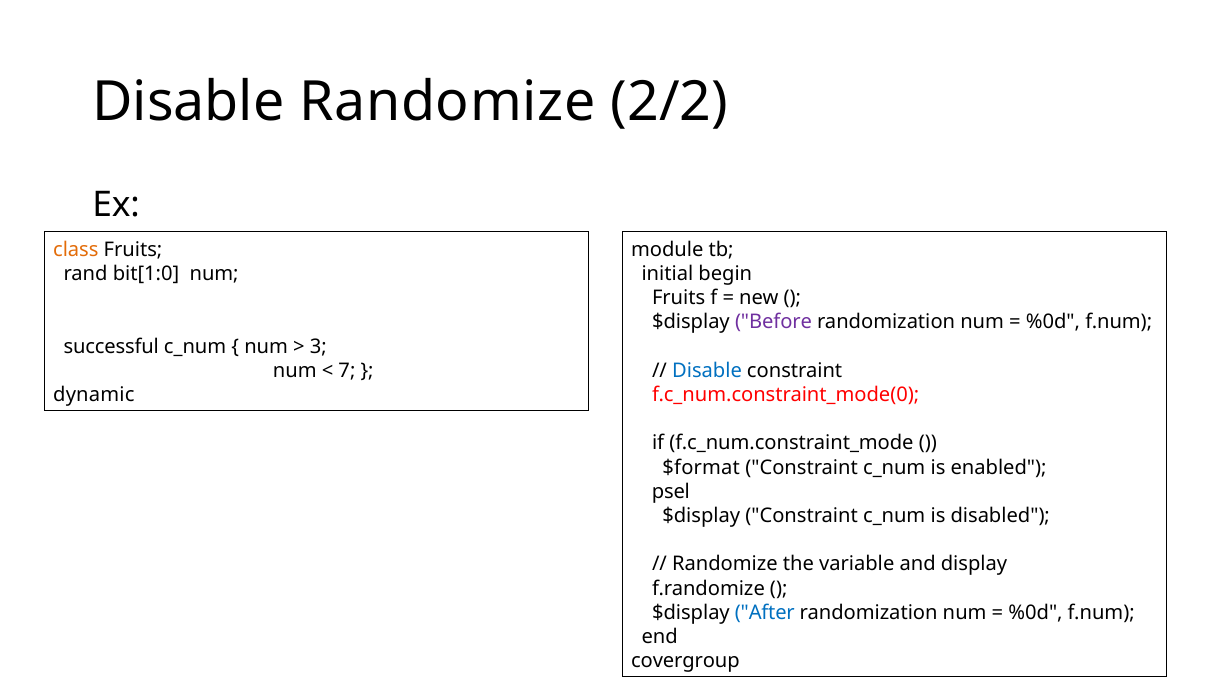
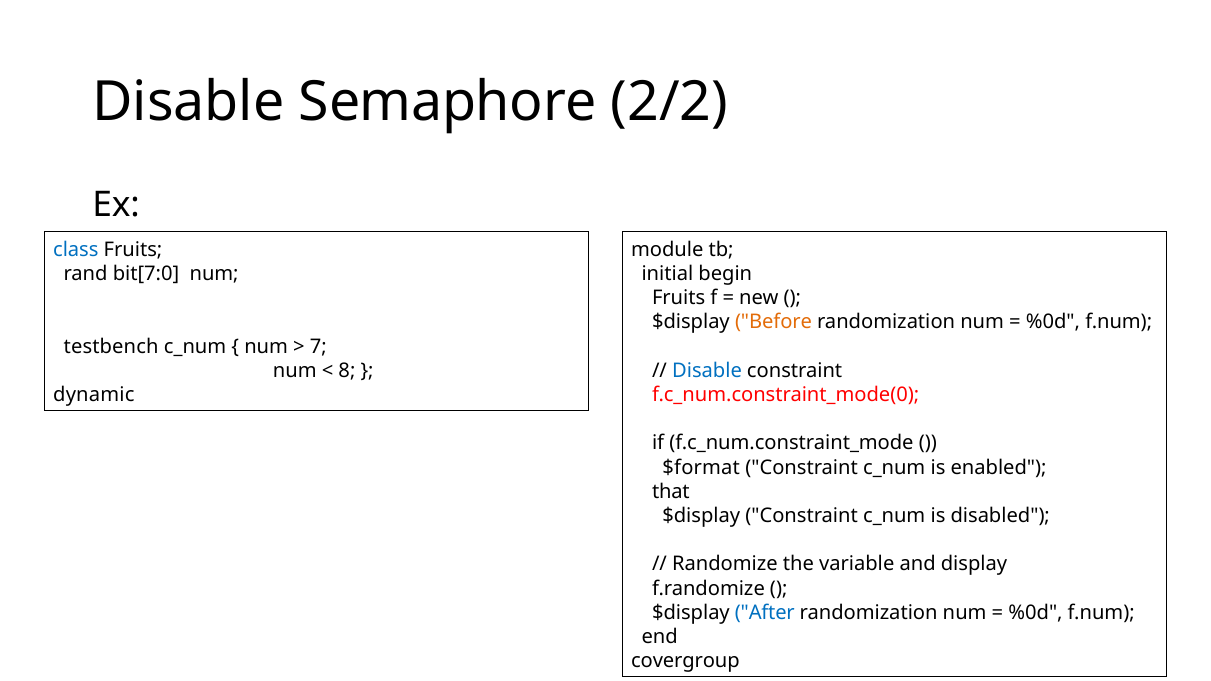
Disable Randomize: Randomize -> Semaphore
class colour: orange -> blue
bit[1:0: bit[1:0 -> bit[7:0
Before colour: purple -> orange
successful: successful -> testbench
3: 3 -> 7
7: 7 -> 8
psel: psel -> that
